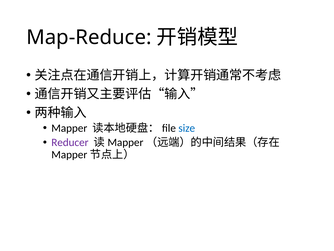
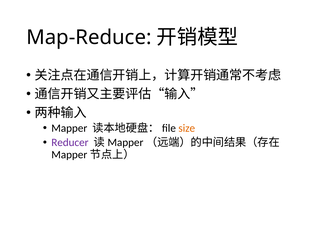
size colour: blue -> orange
